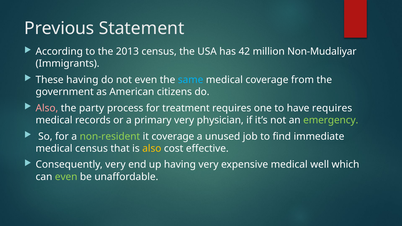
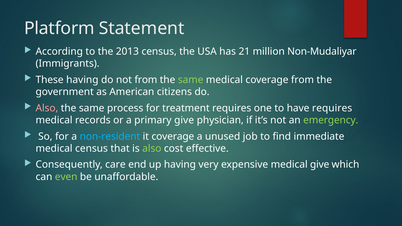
Previous: Previous -> Platform
42: 42 -> 21
not even: even -> from
same at (191, 80) colour: light blue -> light green
party at (92, 108): party -> same
primary very: very -> give
non-resident colour: light green -> light blue
also at (152, 148) colour: yellow -> light green
Consequently very: very -> care
medical well: well -> give
